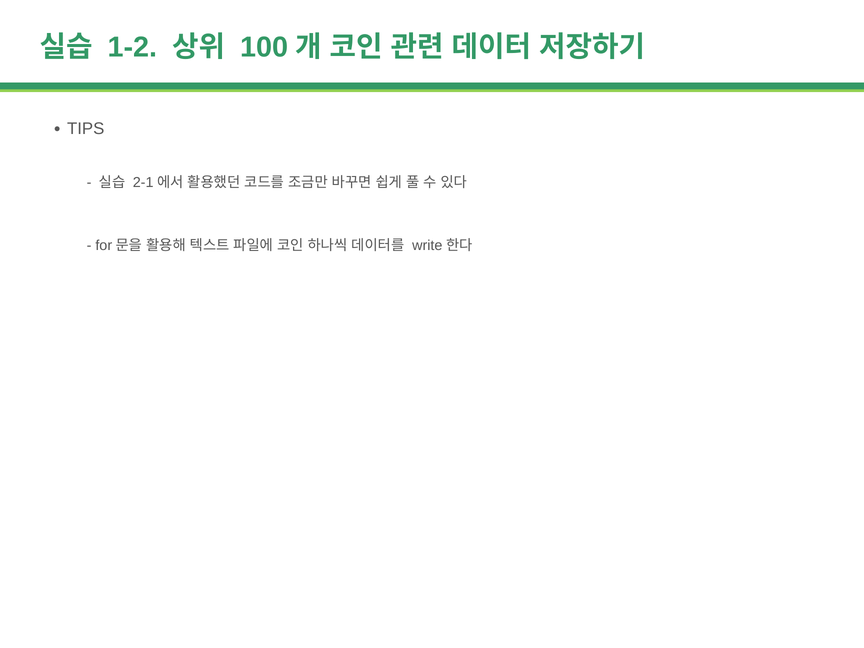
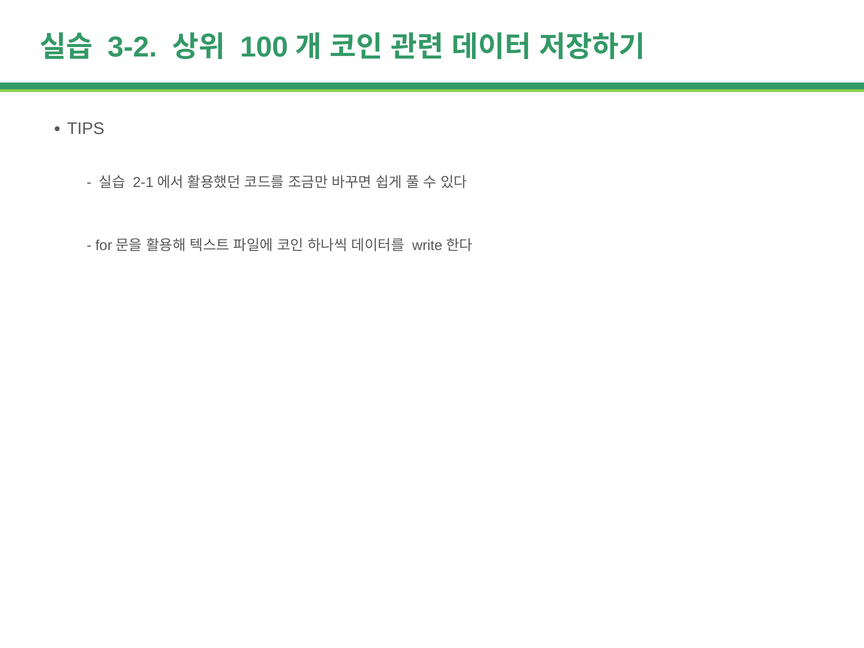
1-2: 1-2 -> 3-2
